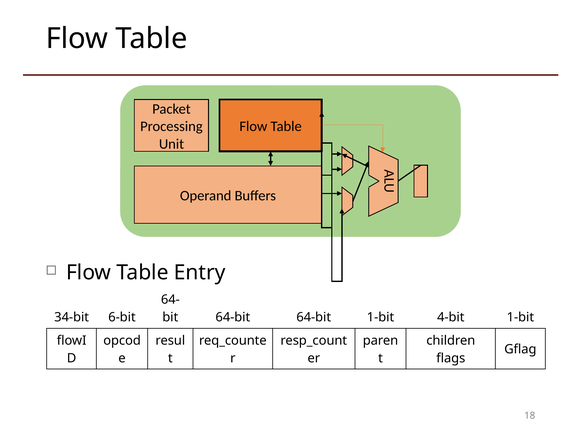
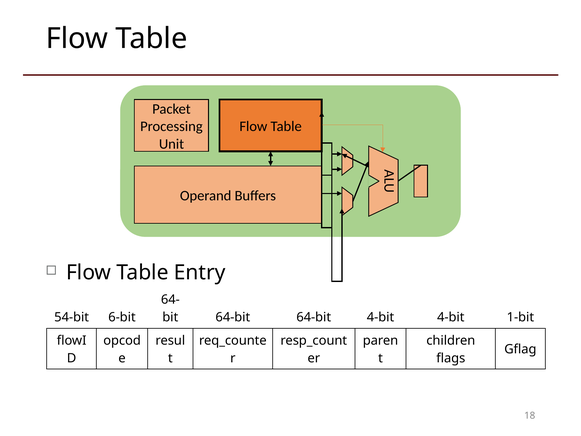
34-bit: 34-bit -> 54-bit
64-bit 1-bit: 1-bit -> 4-bit
